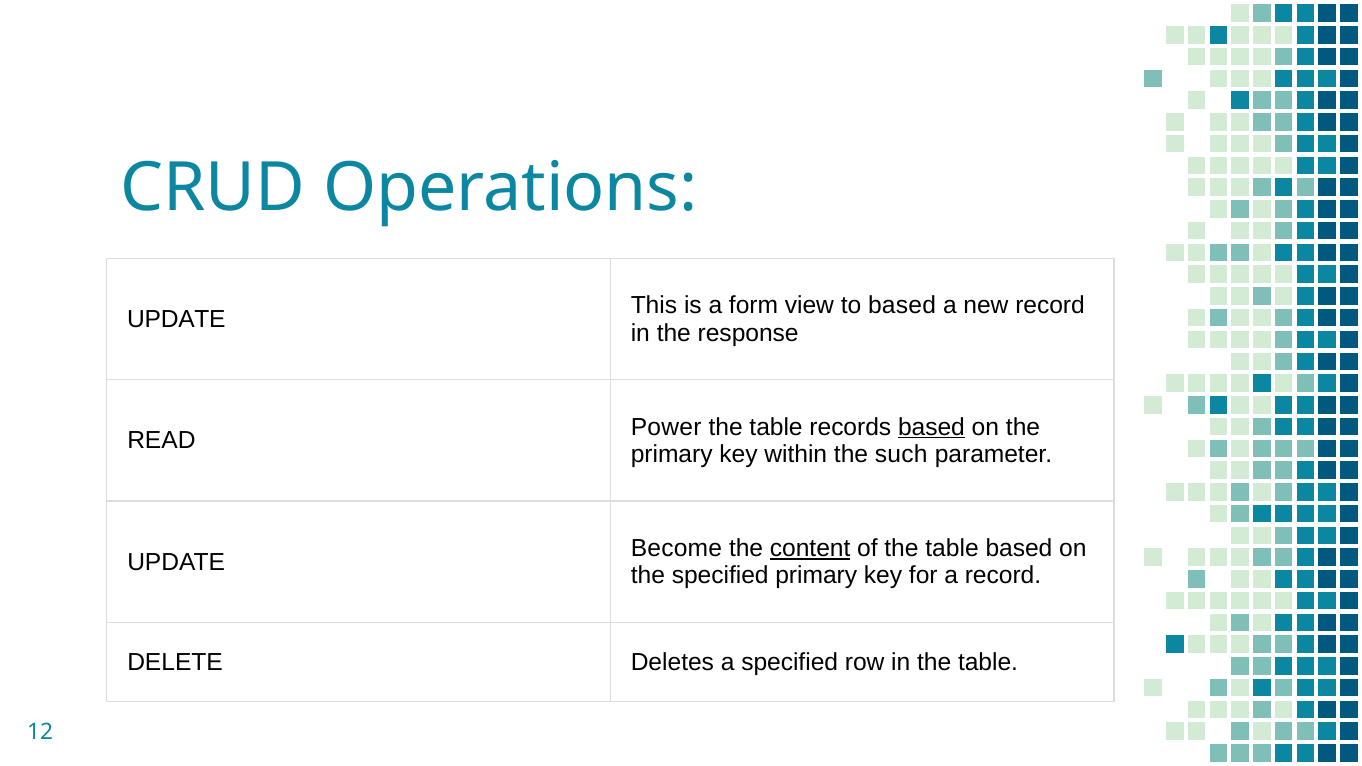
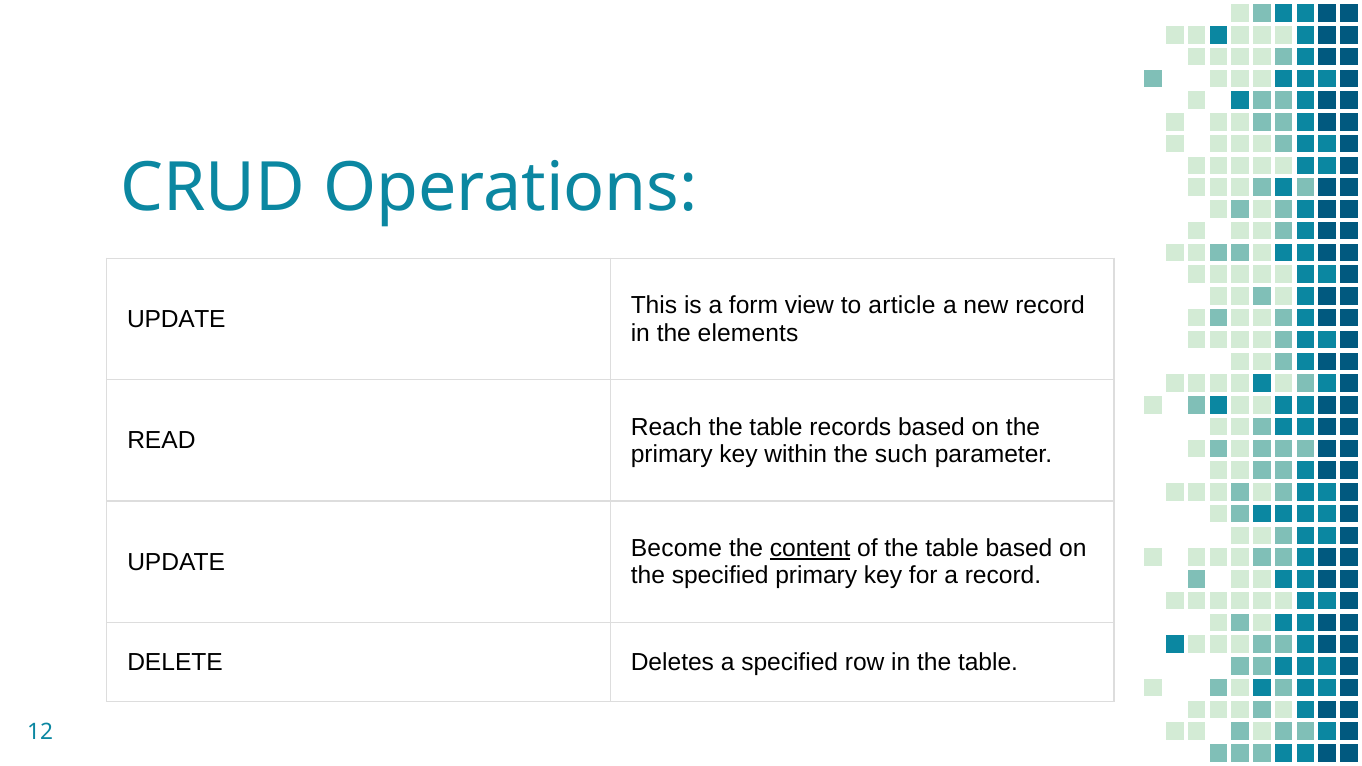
to based: based -> article
response: response -> elements
Power: Power -> Reach
based at (931, 427) underline: present -> none
